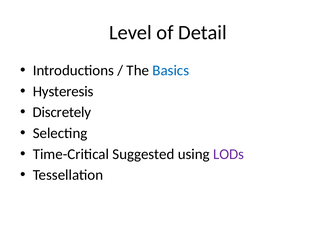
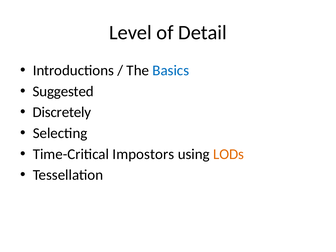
Hysteresis: Hysteresis -> Suggested
Suggested: Suggested -> Impostors
LODs colour: purple -> orange
